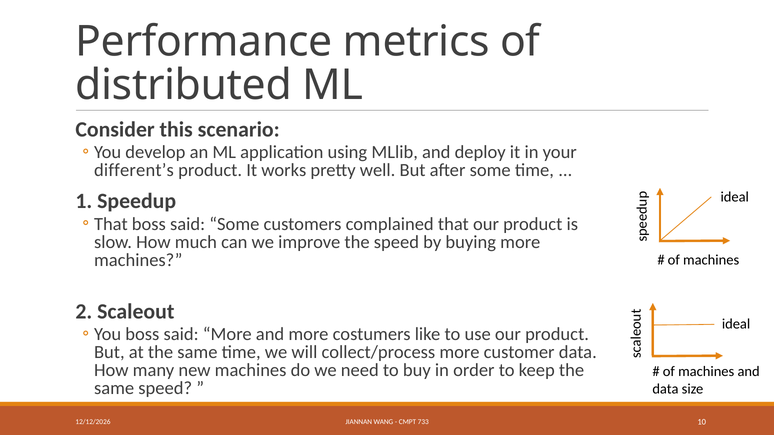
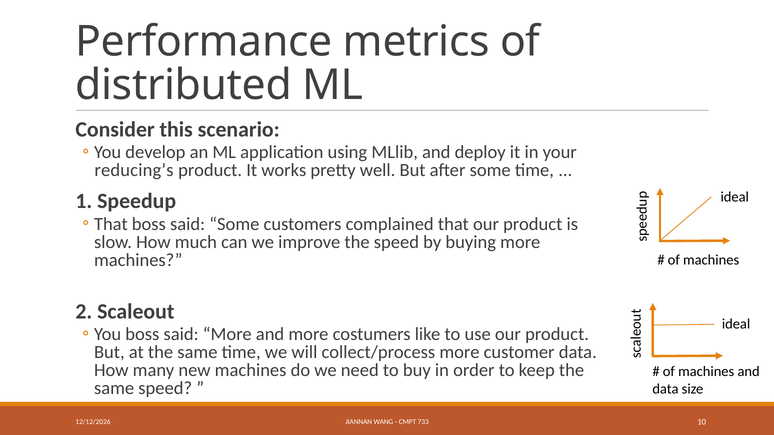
different’s: different’s -> reducing’s
